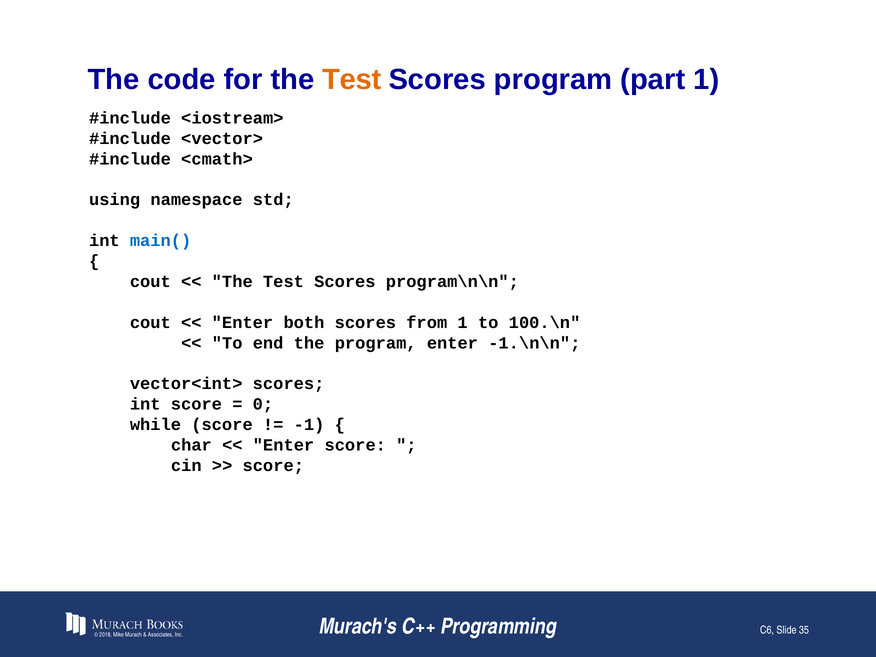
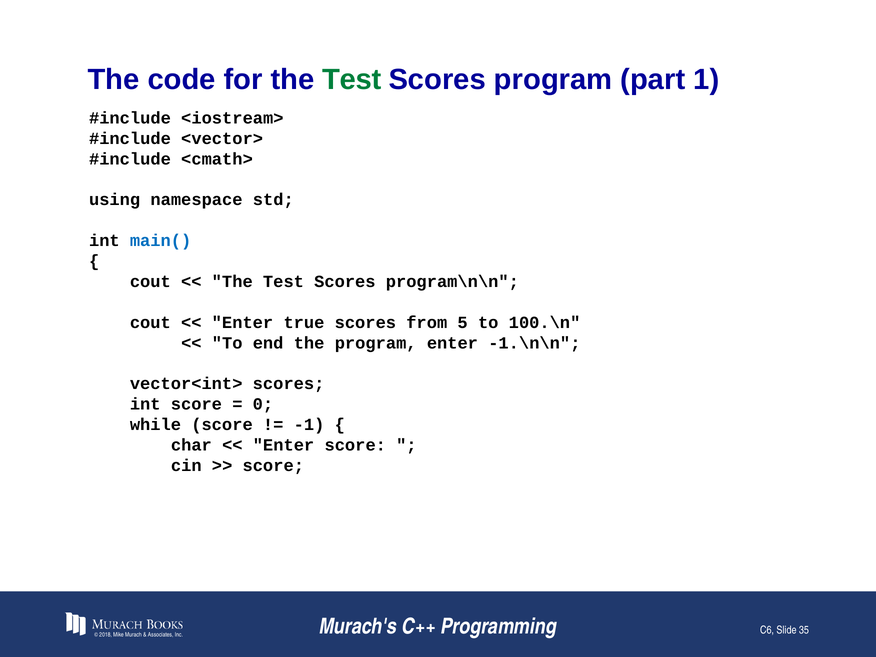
Test at (352, 80) colour: orange -> green
both: both -> true
from 1: 1 -> 5
